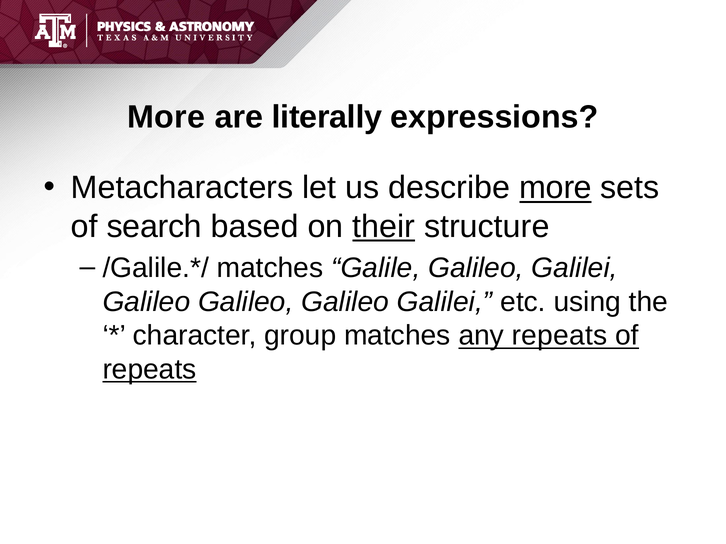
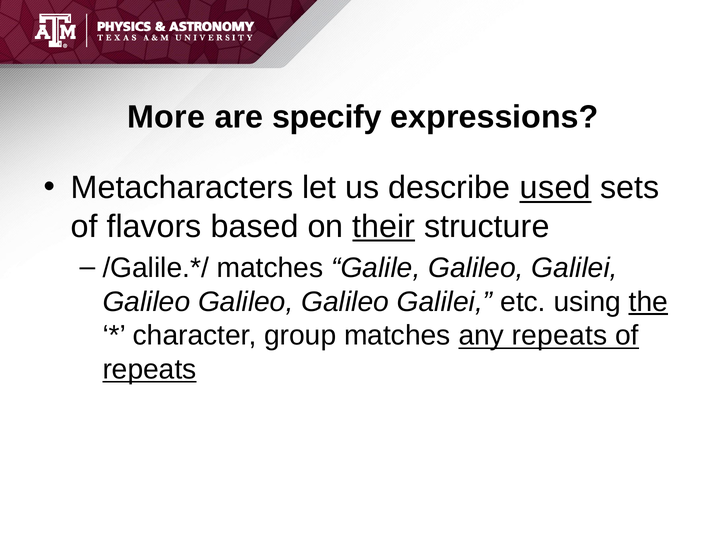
literally: literally -> specify
describe more: more -> used
search: search -> flavors
the underline: none -> present
